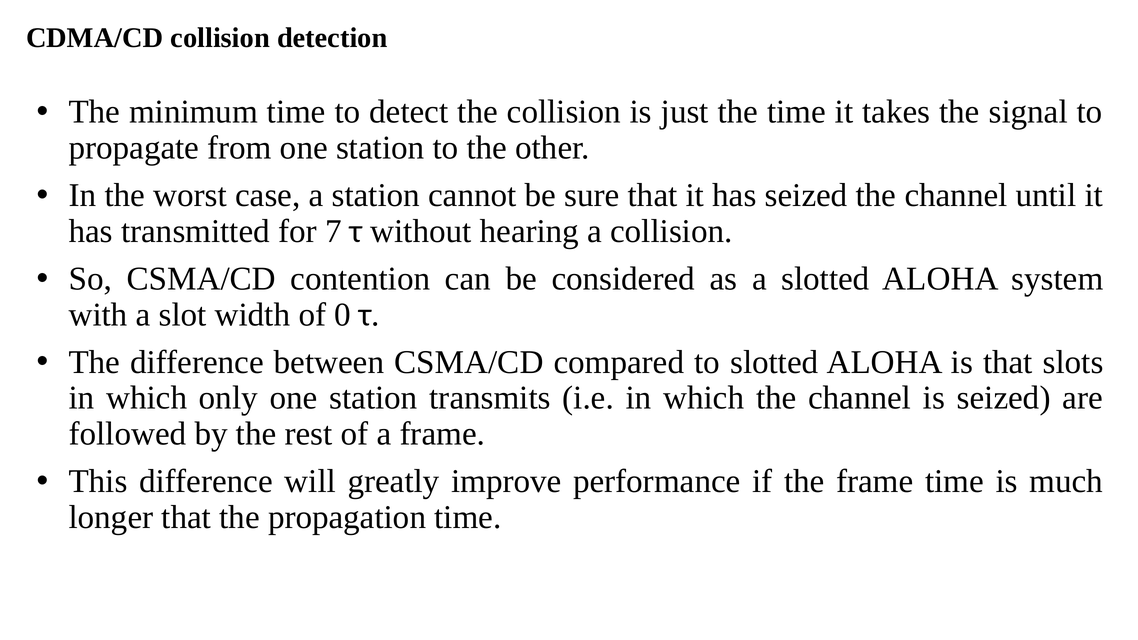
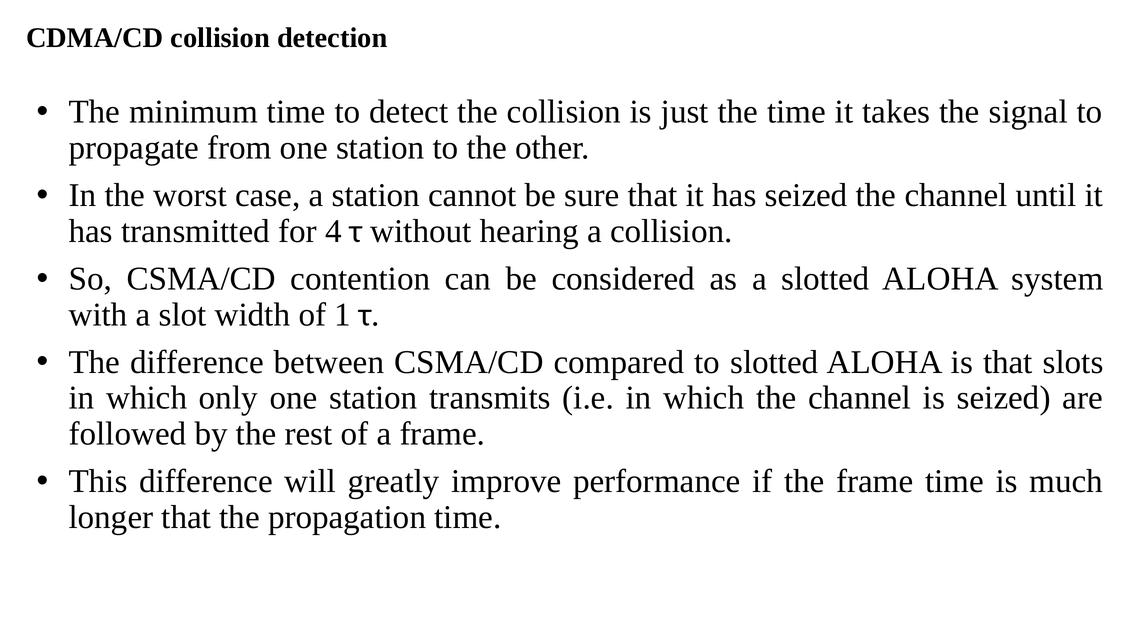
7: 7 -> 4
0: 0 -> 1
